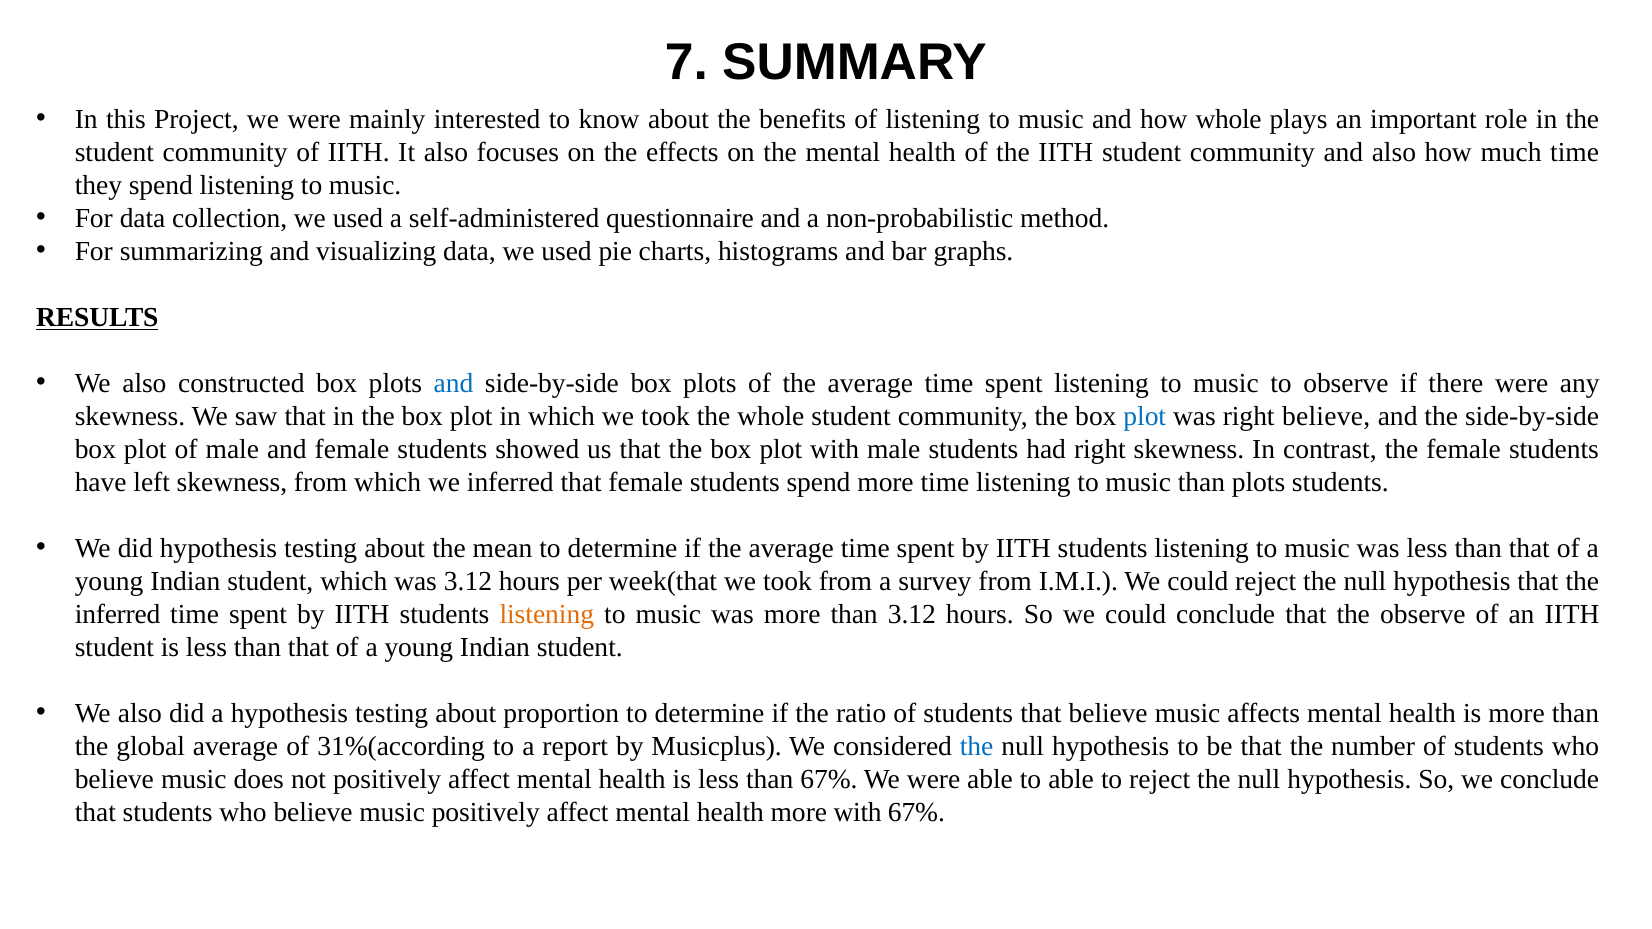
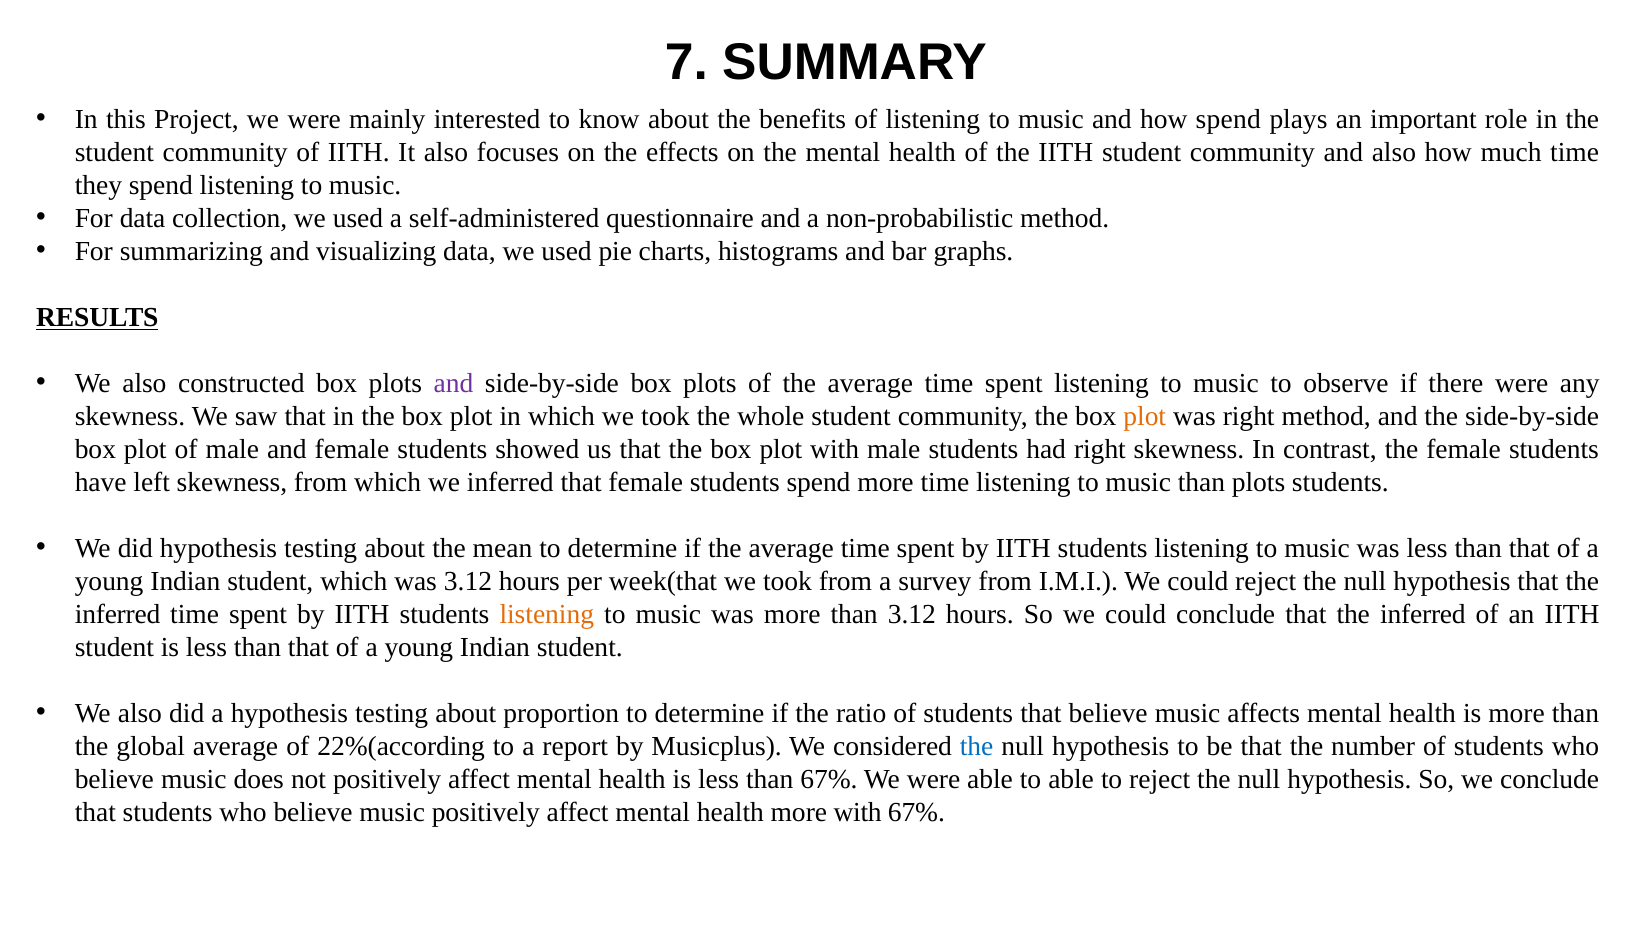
how whole: whole -> spend
and at (454, 383) colour: blue -> purple
plot at (1145, 416) colour: blue -> orange
right believe: believe -> method
conclude that the observe: observe -> inferred
31%(according: 31%(according -> 22%(according
